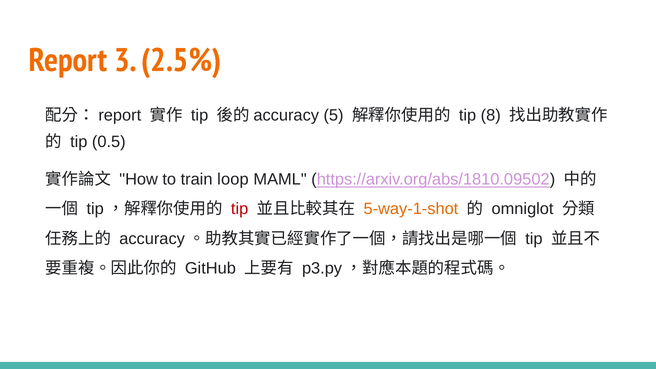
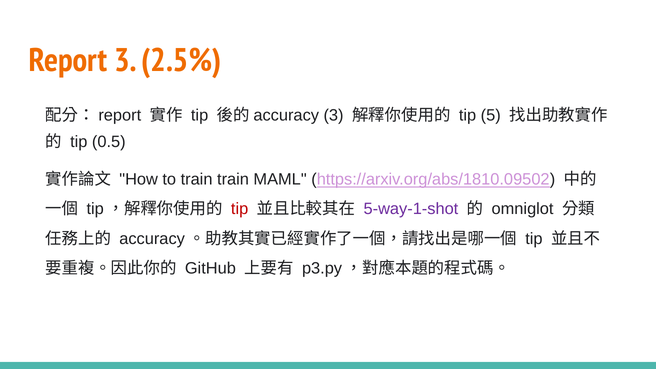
5 at (334, 115): 5 -> 3
8: 8 -> 5
train loop: loop -> train
5-way-1-shot colour: orange -> purple
